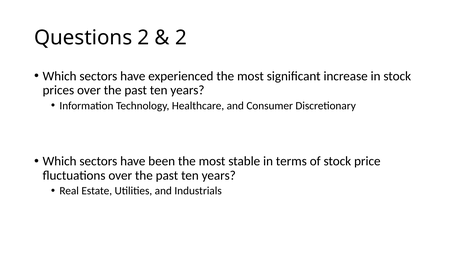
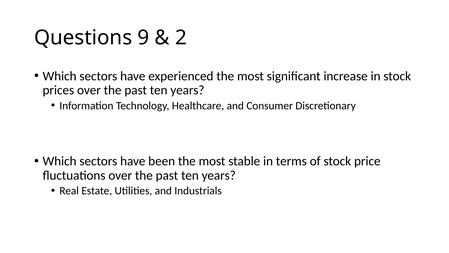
Questions 2: 2 -> 9
